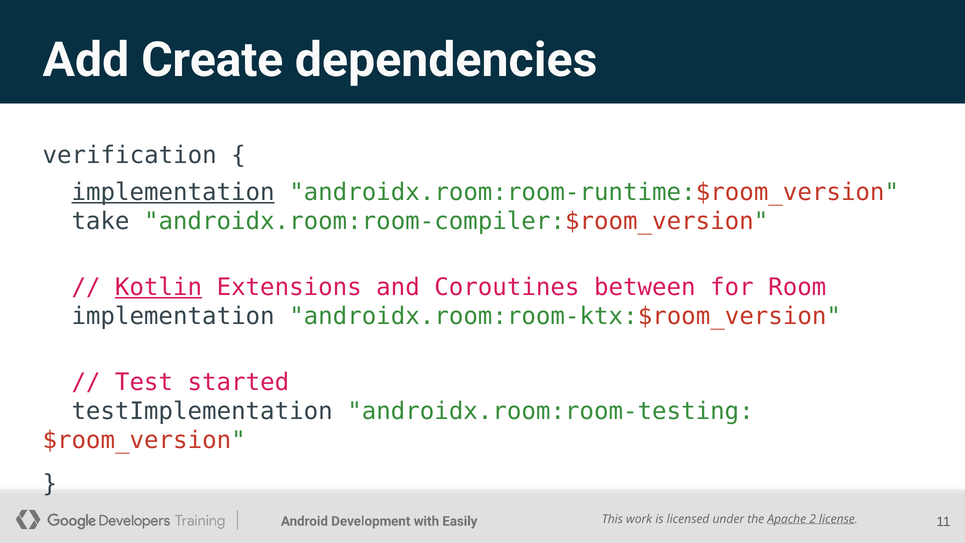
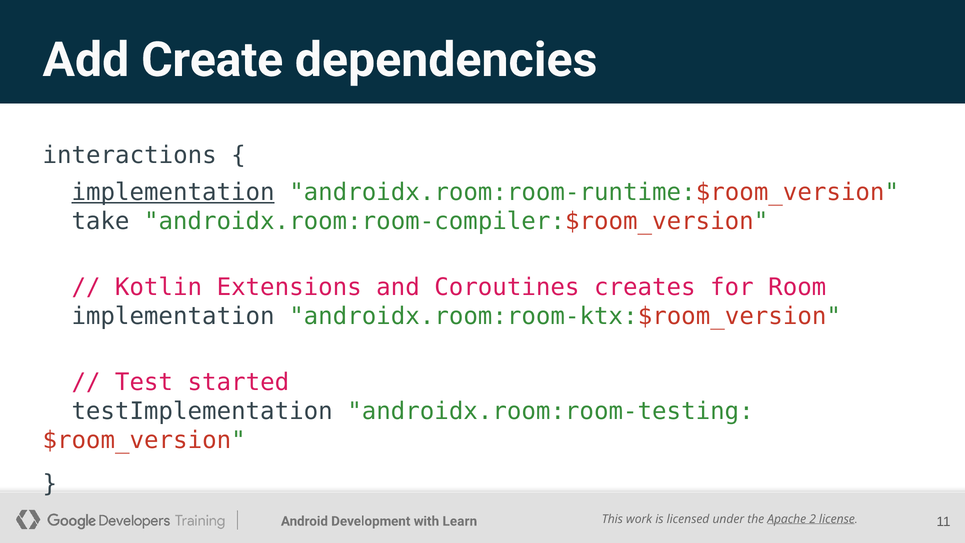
verification: verification -> interactions
Kotlin underline: present -> none
between: between -> creates
Easily: Easily -> Learn
